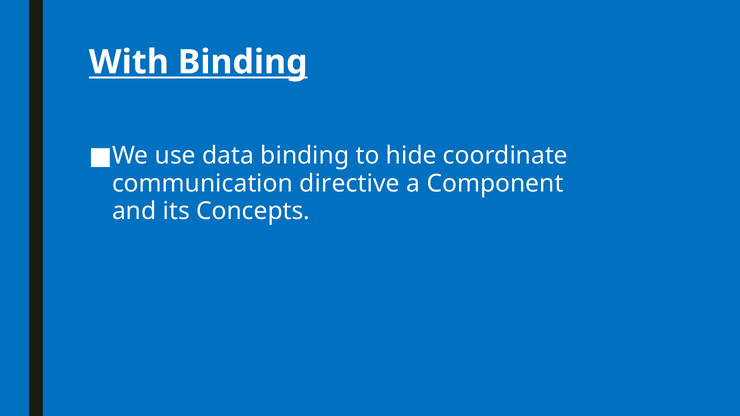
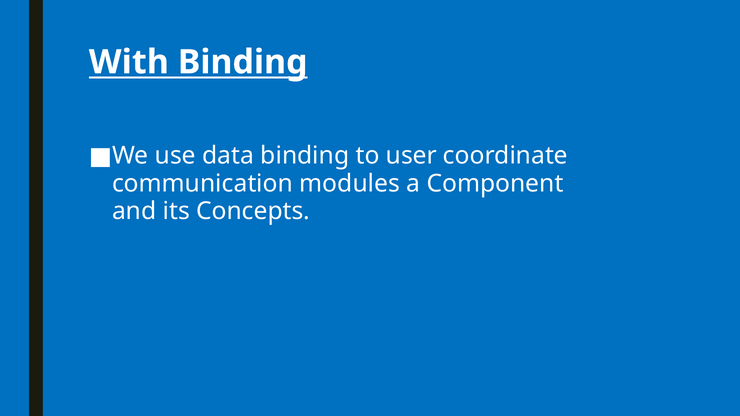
hide: hide -> user
directive: directive -> modules
